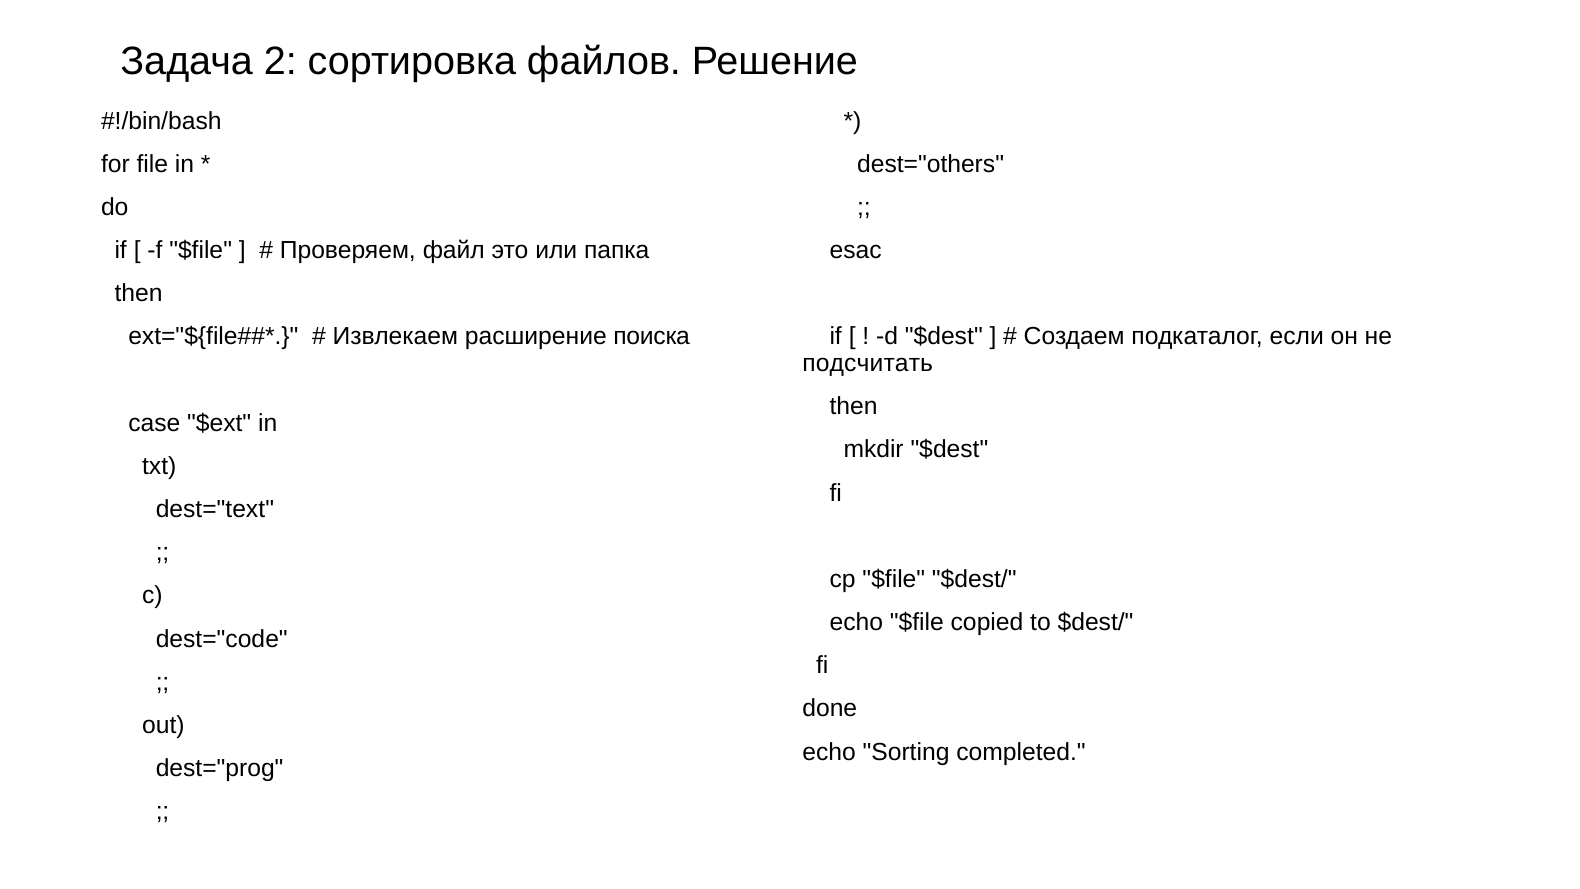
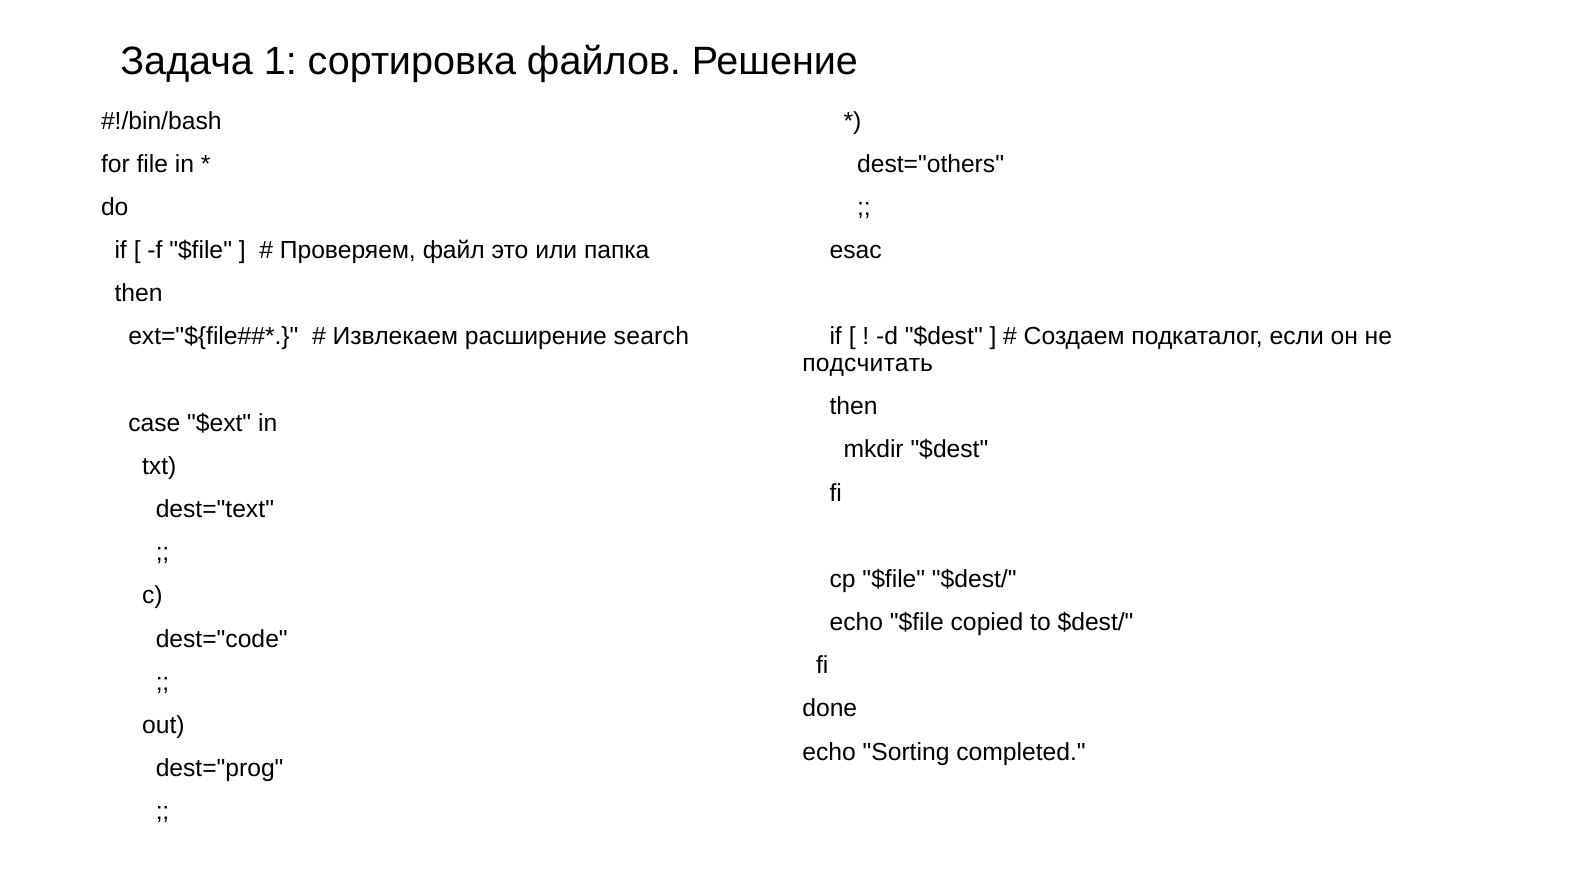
2: 2 -> 1
поиска: поиска -> search
